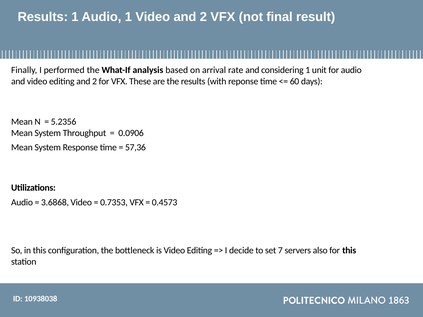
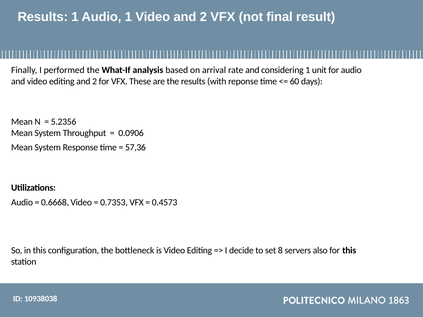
3.6868: 3.6868 -> 0.6668
7: 7 -> 8
